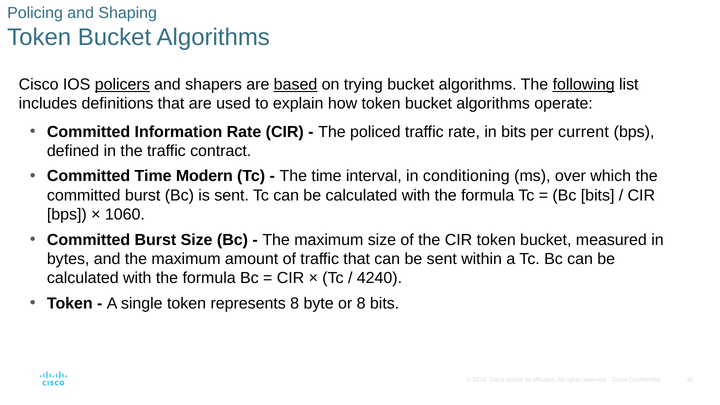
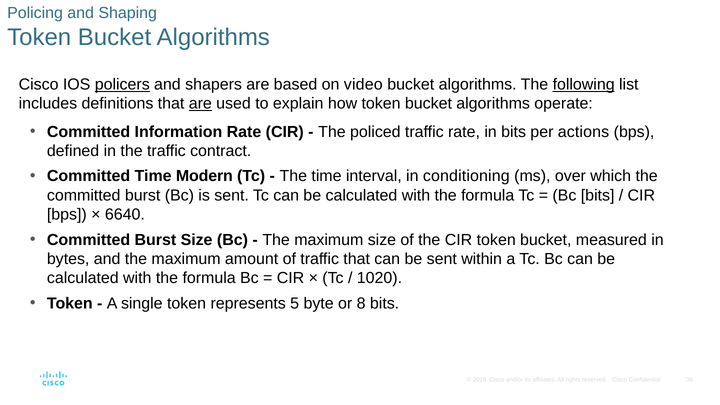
based underline: present -> none
trying: trying -> video
are at (200, 104) underline: none -> present
current: current -> actions
1060: 1060 -> 6640
4240: 4240 -> 1020
represents 8: 8 -> 5
